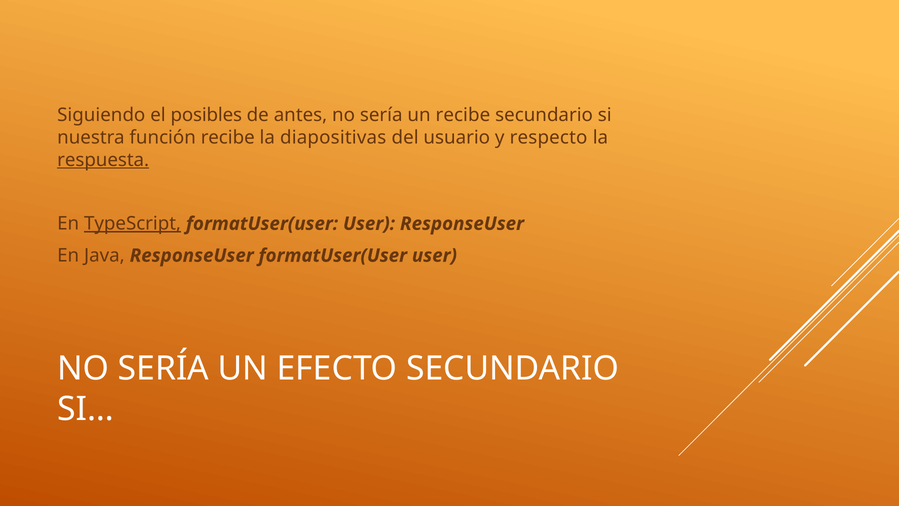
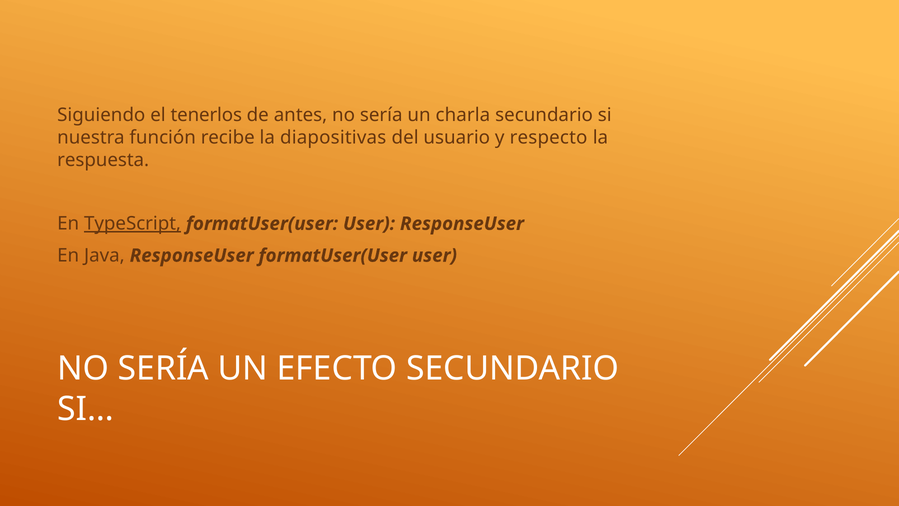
posibles: posibles -> tenerlos
un recibe: recibe -> charla
respuesta underline: present -> none
